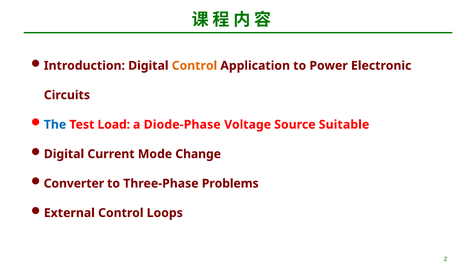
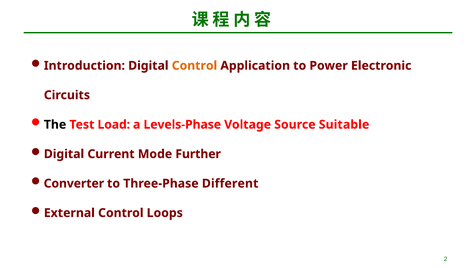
The colour: blue -> black
Diode-Phase: Diode-Phase -> Levels-Phase
Change: Change -> Further
Problems: Problems -> Different
